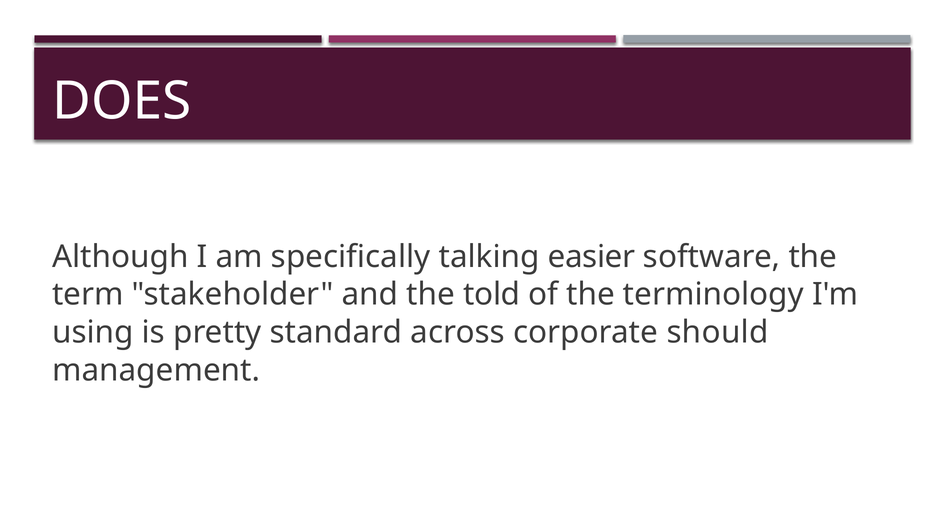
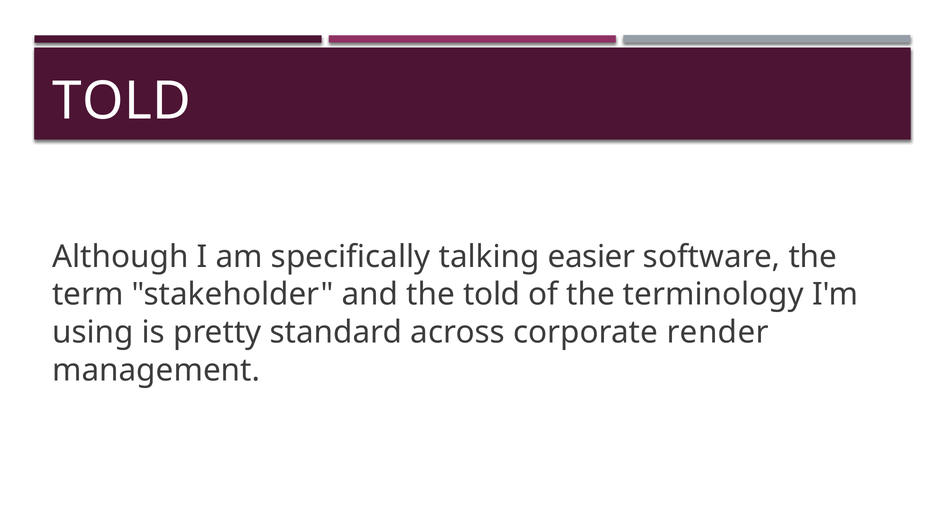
DOES at (122, 101): DOES -> TOLD
should: should -> render
